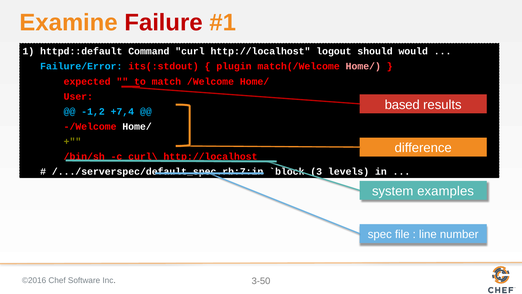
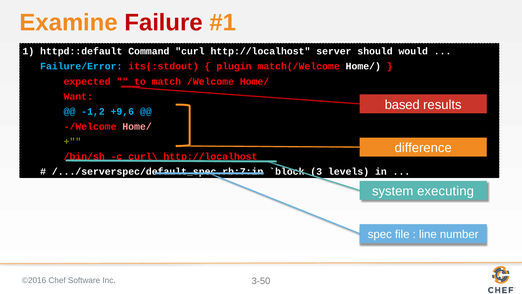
logout: logout -> server
Home/ at (363, 66) colour: pink -> white
User: User -> Want
+7,4: +7,4 -> +9,6
Home/ at (137, 126) colour: white -> pink
examples: examples -> executing
